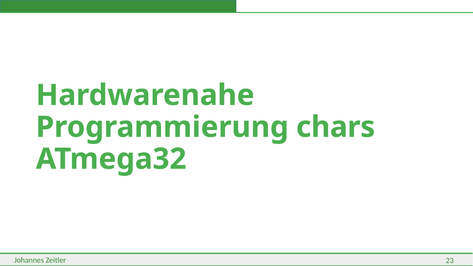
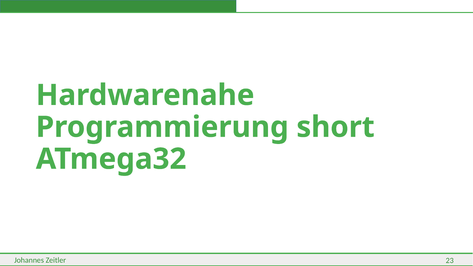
chars: chars -> short
